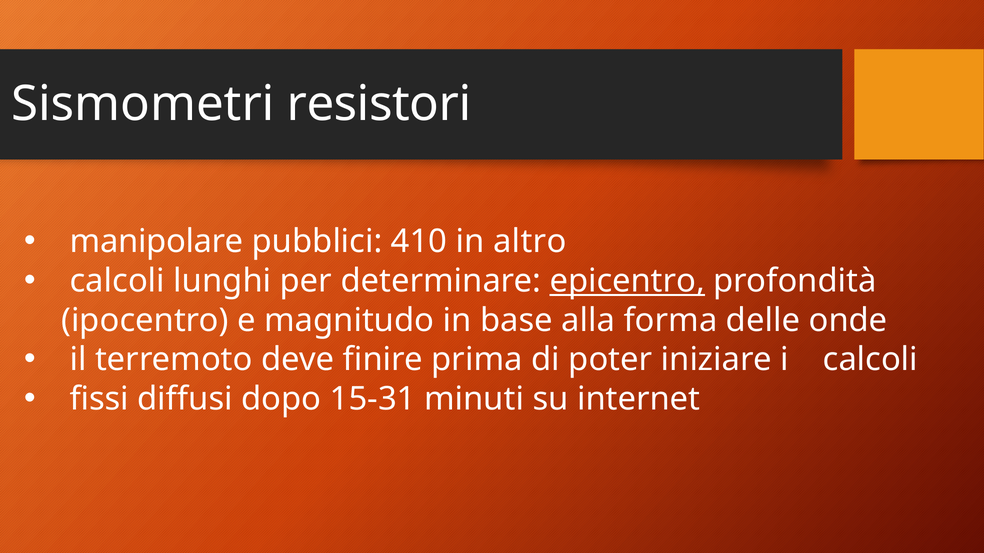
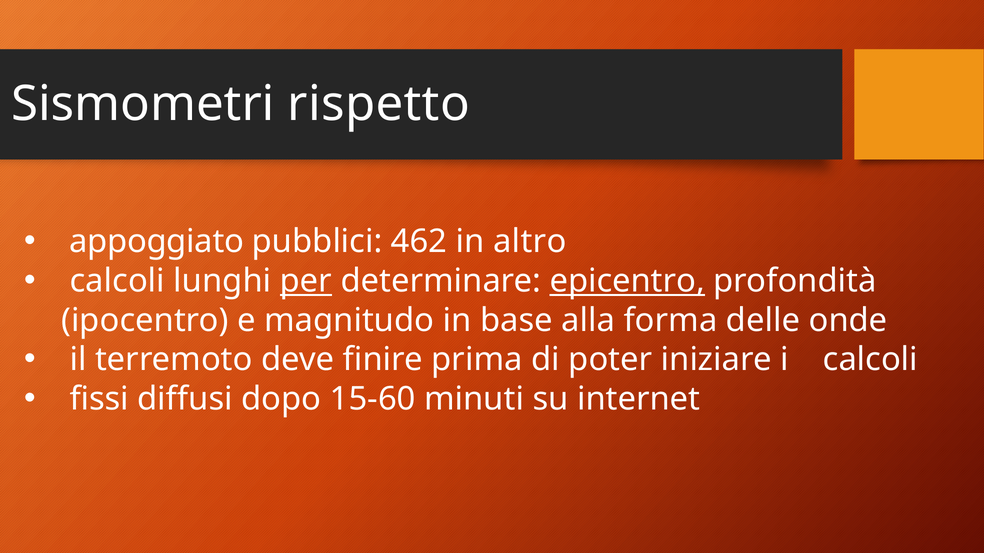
resistori: resistori -> rispetto
manipolare: manipolare -> appoggiato
410: 410 -> 462
per underline: none -> present
15-31: 15-31 -> 15-60
